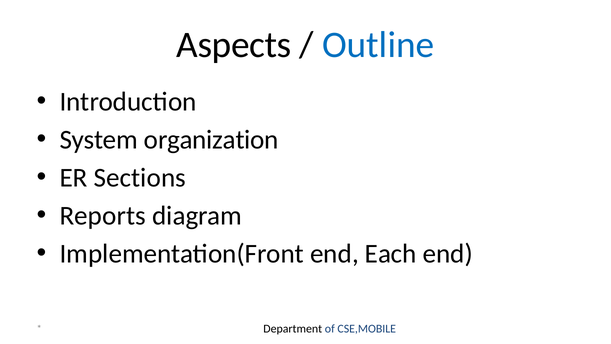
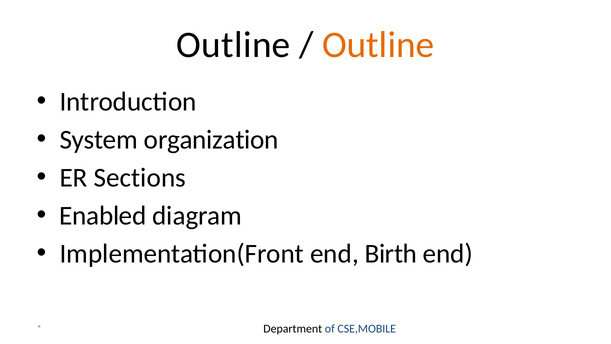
Aspects at (234, 45): Aspects -> Outline
Outline at (378, 45) colour: blue -> orange
Reports: Reports -> Enabled
Each: Each -> Birth
